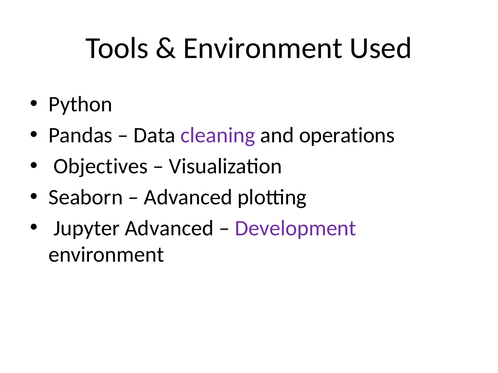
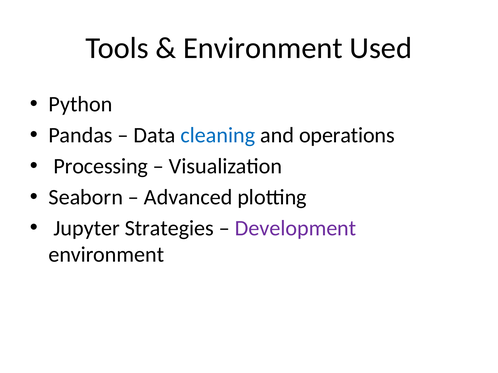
cleaning colour: purple -> blue
Objectives: Objectives -> Processing
Jupyter Advanced: Advanced -> Strategies
